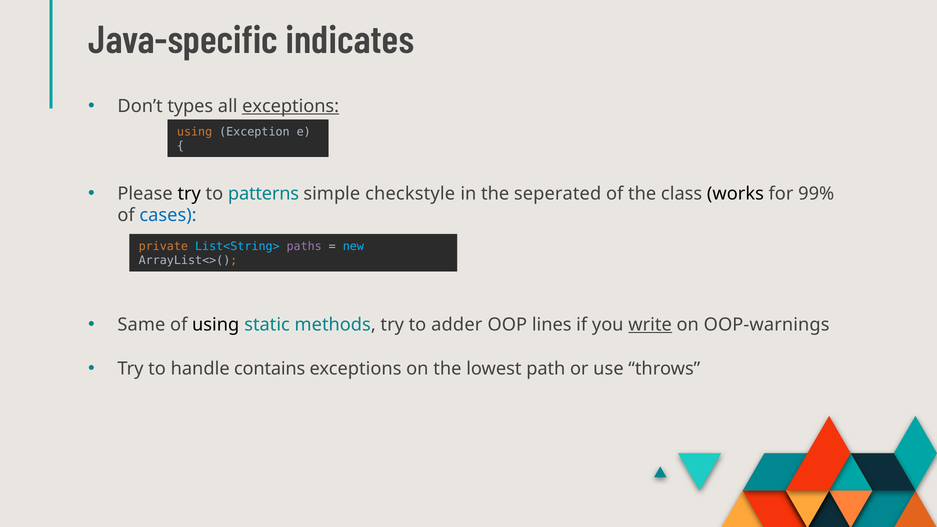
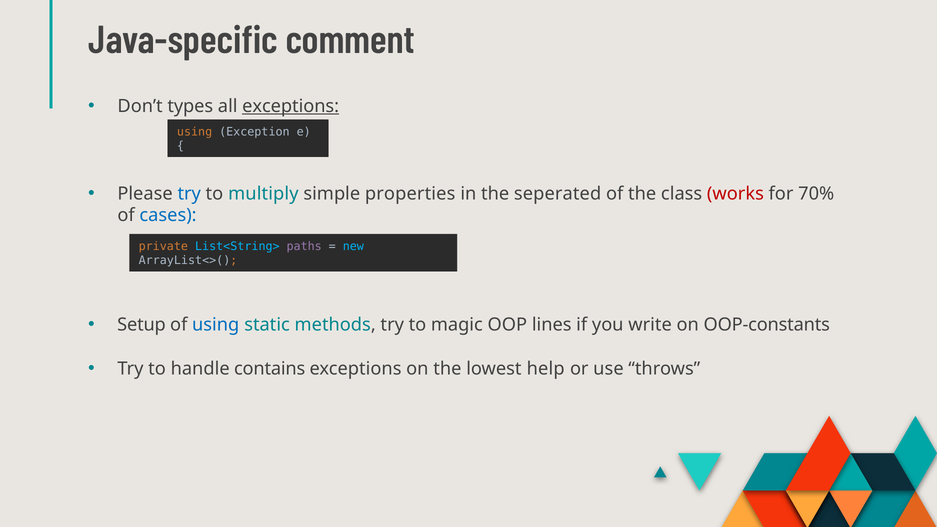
indicates: indicates -> comment
try at (189, 194) colour: black -> blue
patterns: patterns -> multiply
checkstyle: checkstyle -> properties
works colour: black -> red
99%: 99% -> 70%
Same: Same -> Setup
using at (216, 325) colour: black -> blue
adder: adder -> magic
write underline: present -> none
OOP-warnings: OOP-warnings -> OOP-constants
path: path -> help
